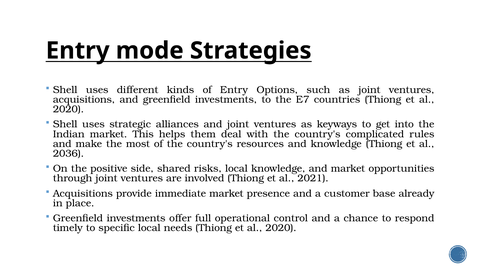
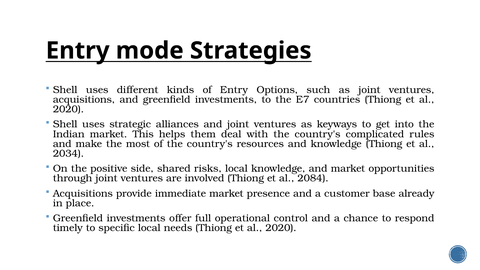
2036: 2036 -> 2034
2021: 2021 -> 2084
